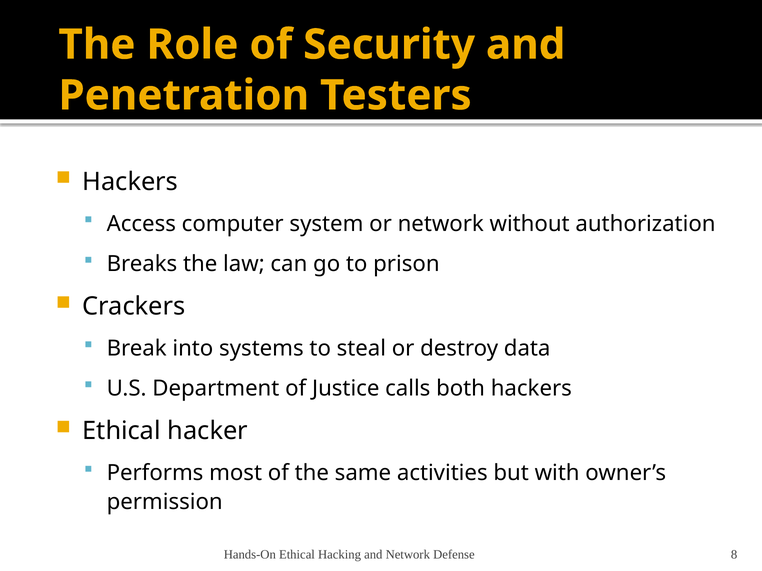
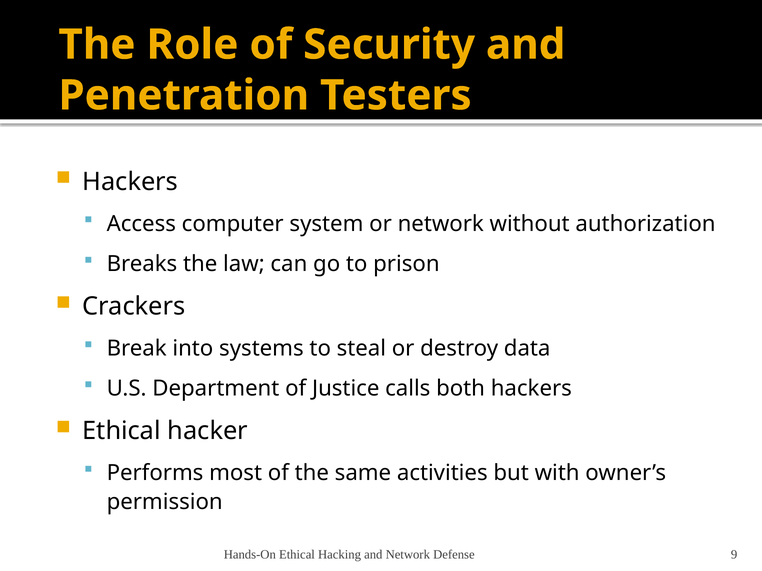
8: 8 -> 9
